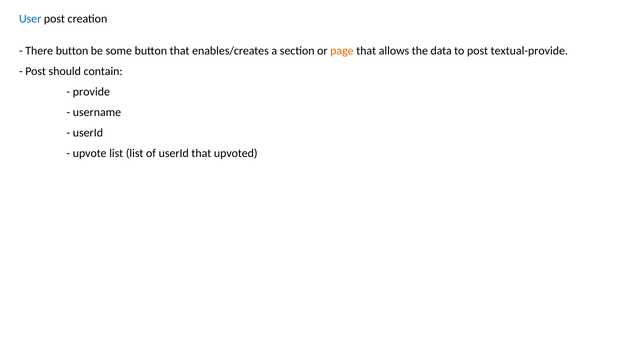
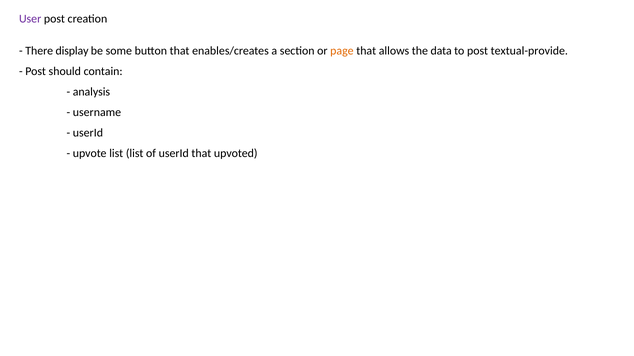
User colour: blue -> purple
There button: button -> display
provide: provide -> analysis
